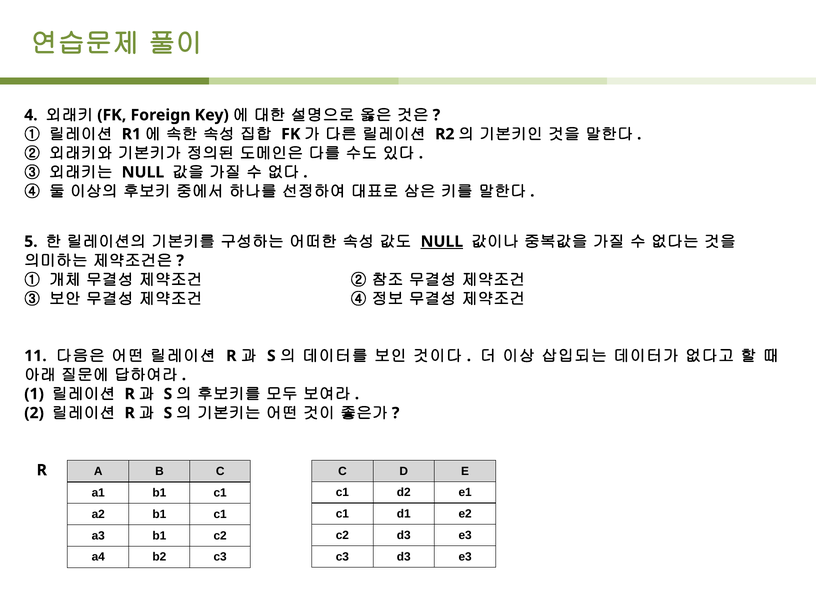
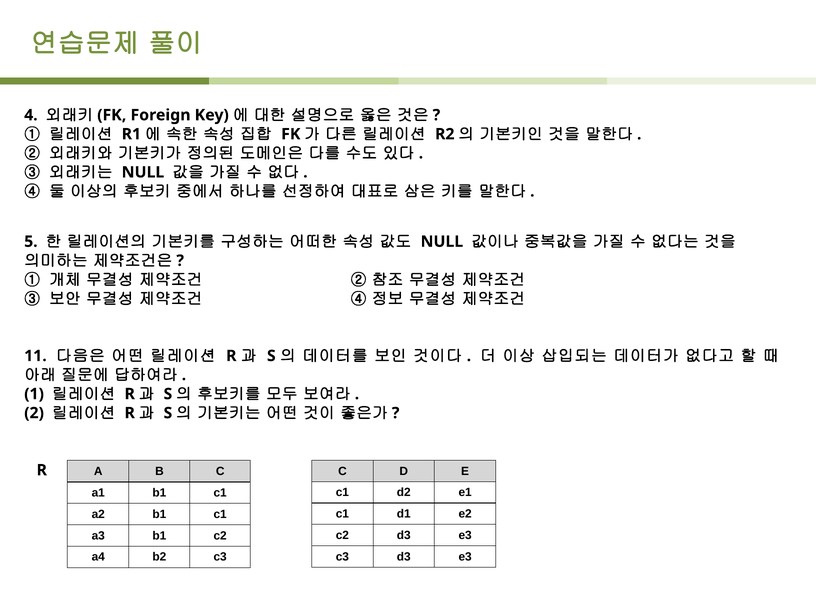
NULL at (442, 242) underline: present -> none
